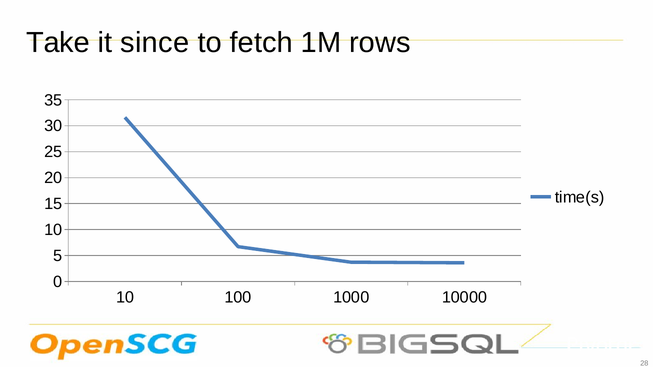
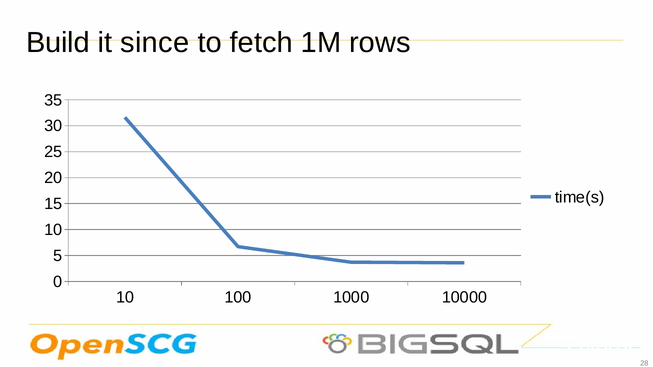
Take: Take -> Build
